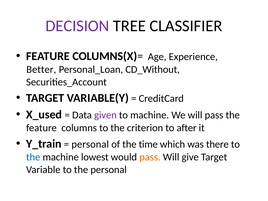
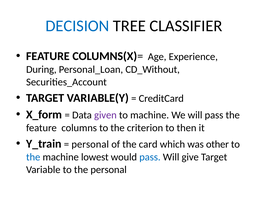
DECISION colour: purple -> blue
Better: Better -> During
X_used: X_used -> X_form
after: after -> then
time: time -> card
there: there -> other
pass at (150, 157) colour: orange -> blue
